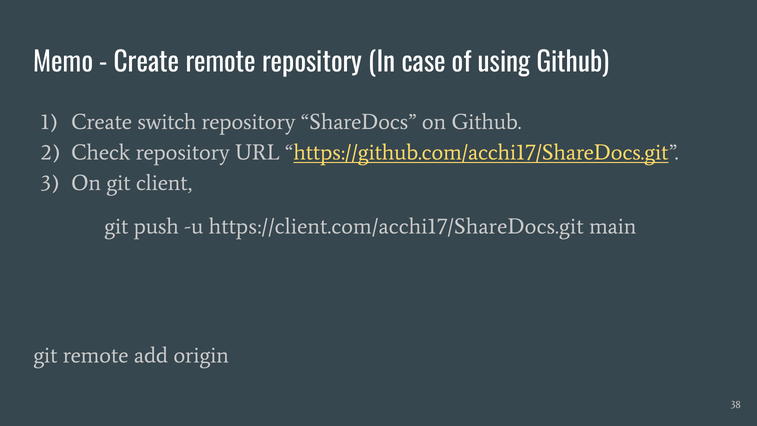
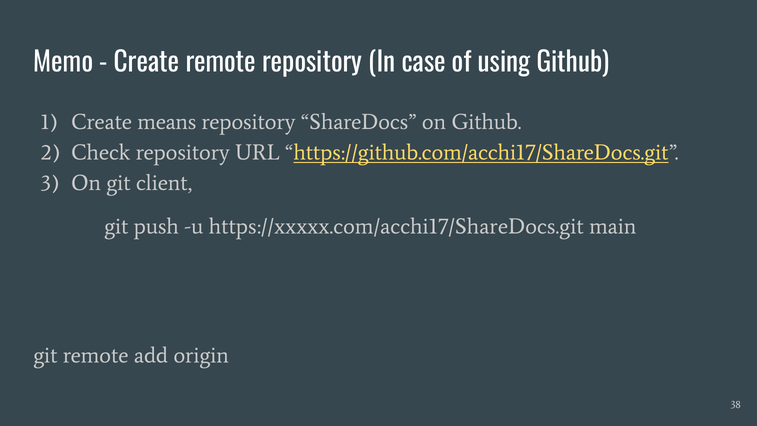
switch: switch -> means
https://client.com/acchi17/ShareDocs.git: https://client.com/acchi17/ShareDocs.git -> https://xxxxx.com/acchi17/ShareDocs.git
